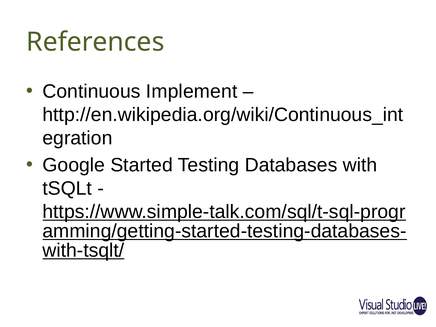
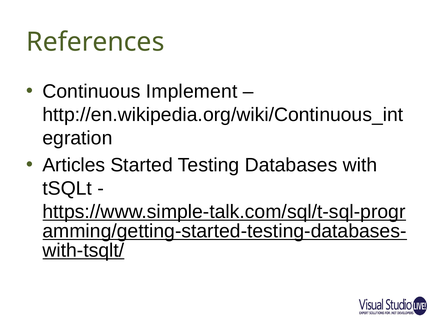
Google: Google -> Articles
